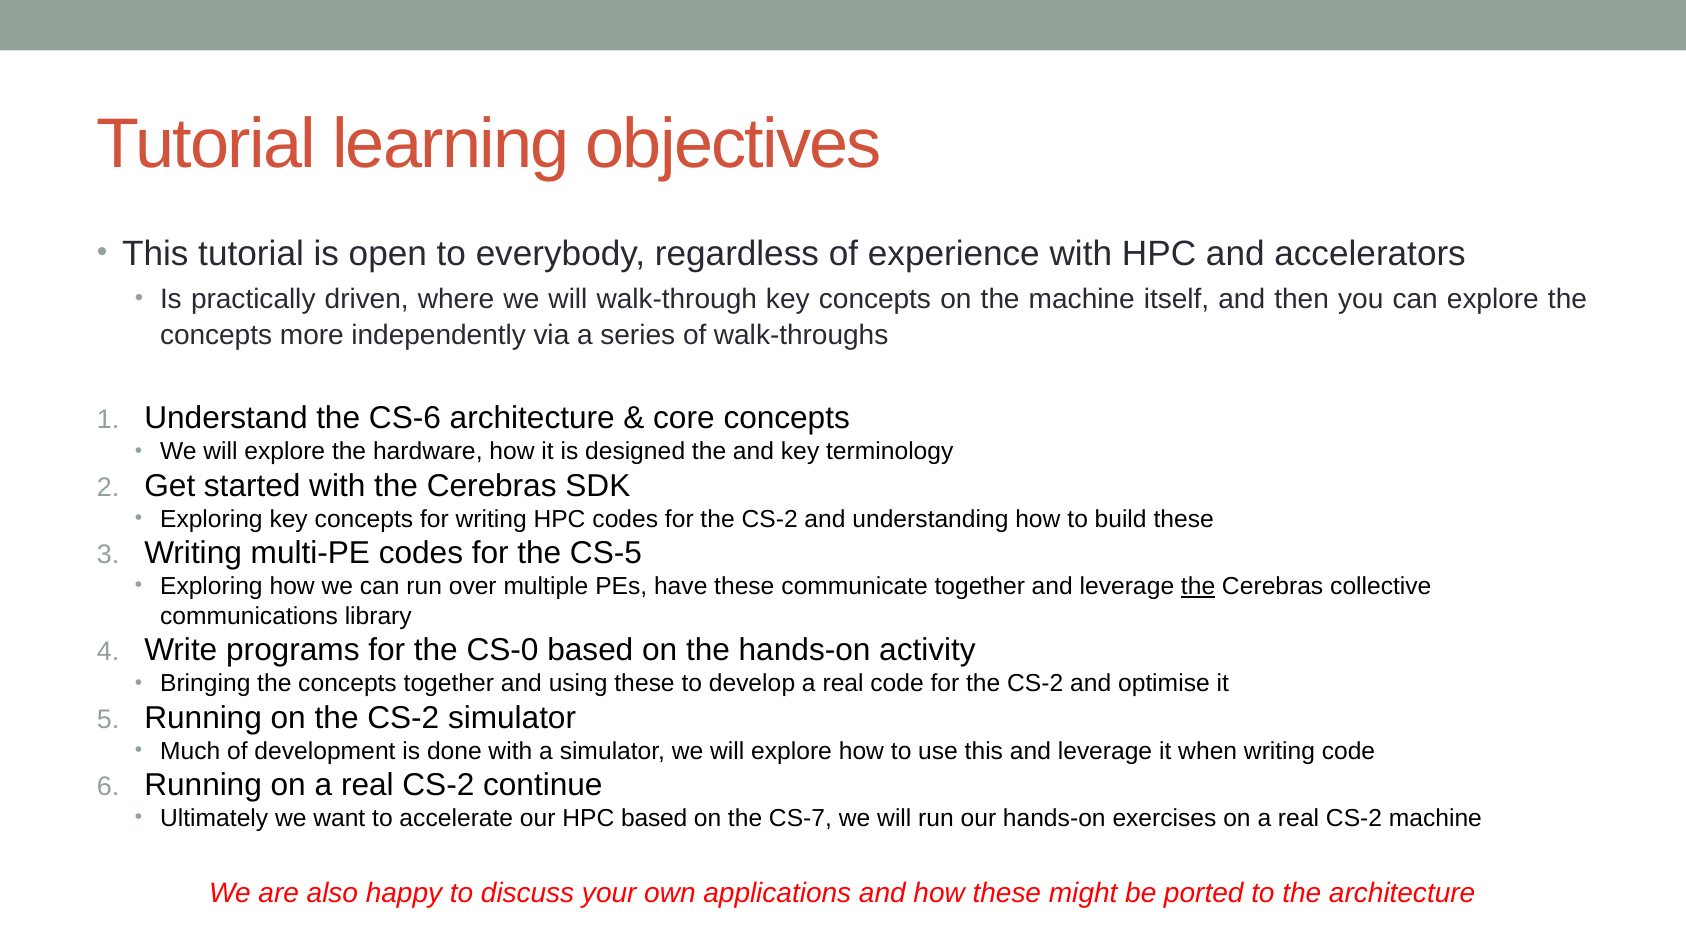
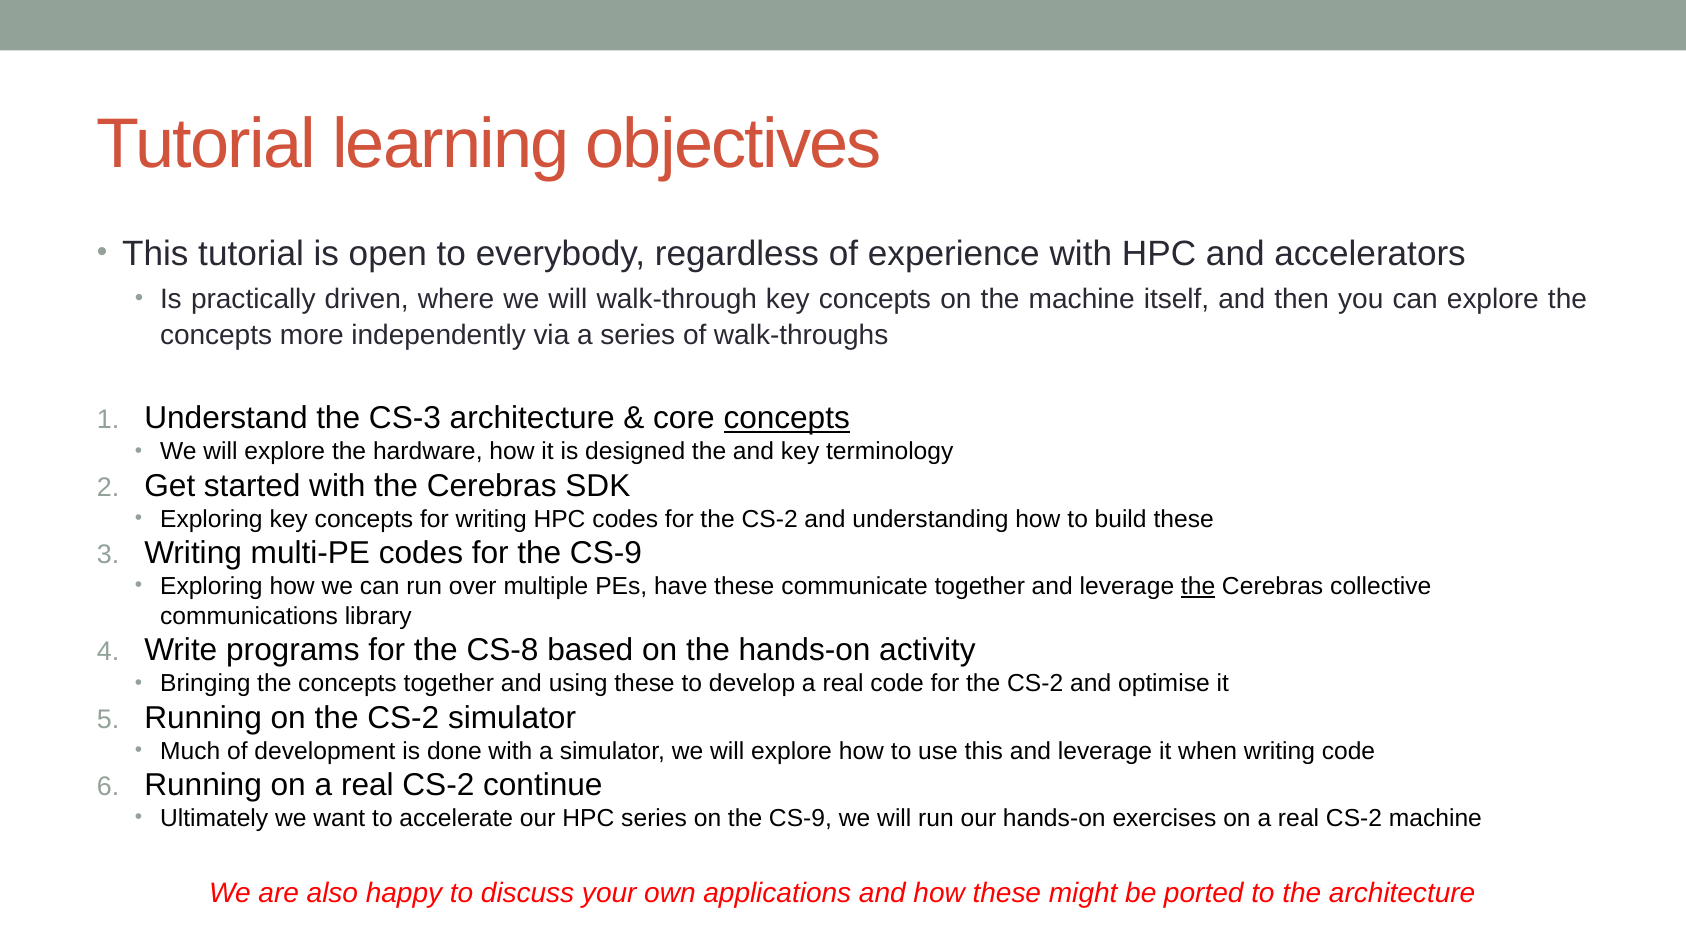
CS-6: CS-6 -> CS-3
concepts at (787, 418) underline: none -> present
for the CS-5: CS-5 -> CS-9
CS-0: CS-0 -> CS-8
HPC based: based -> series
on the CS-7: CS-7 -> CS-9
